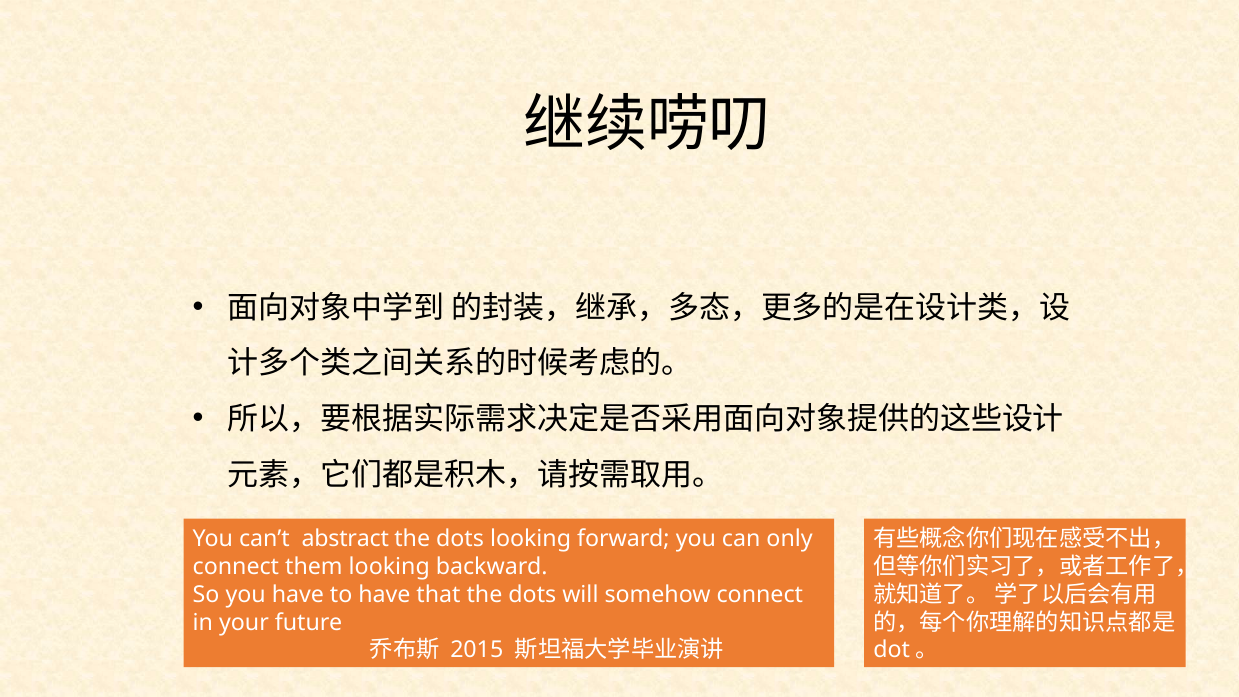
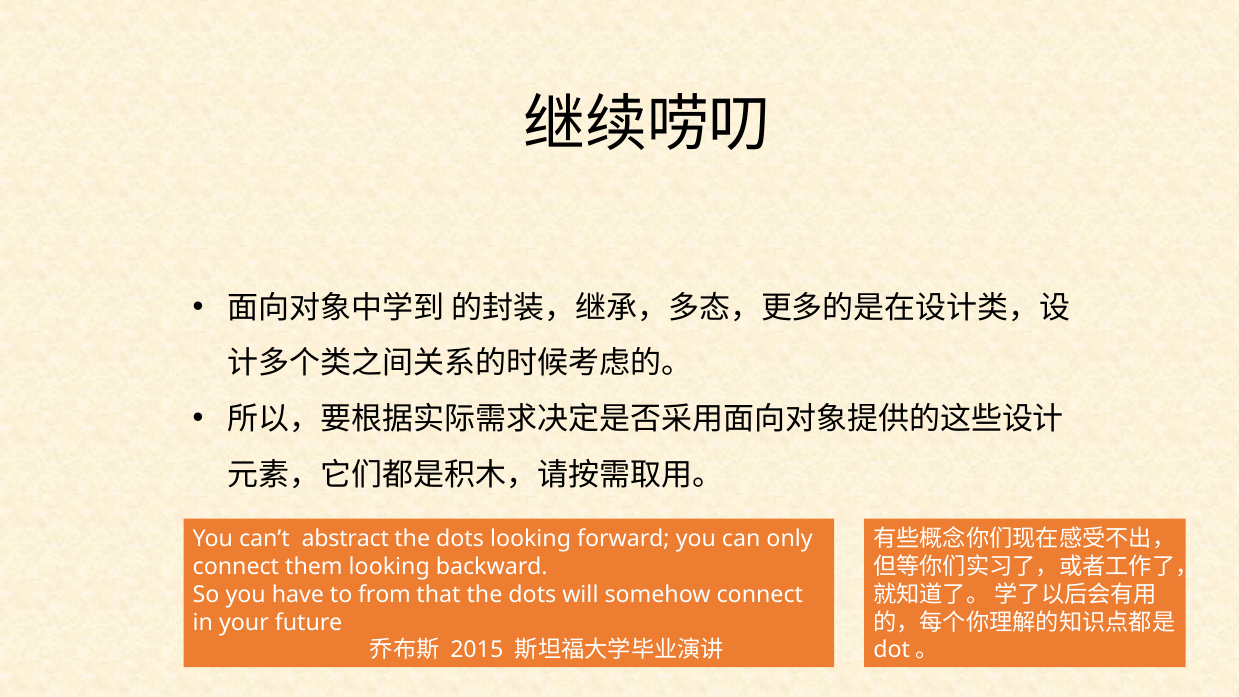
to have: have -> from
